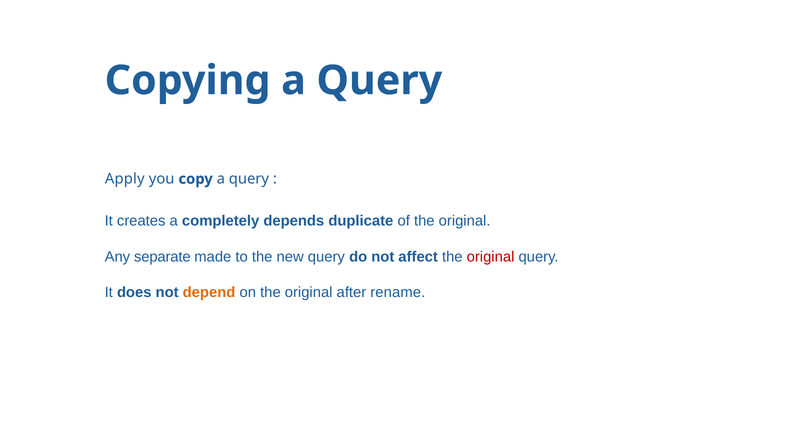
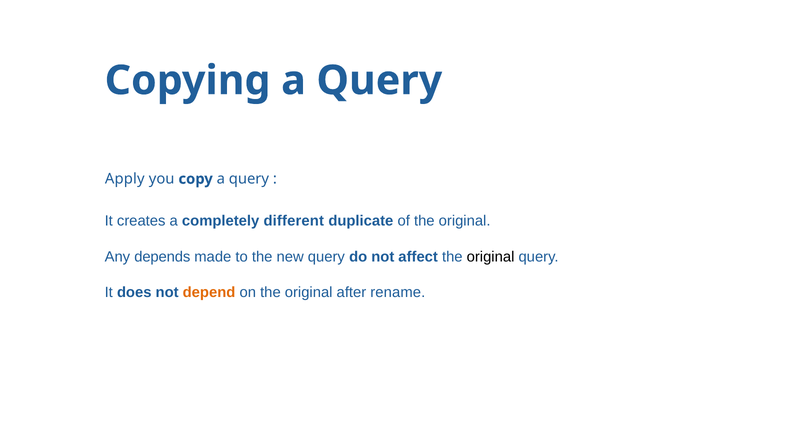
depends: depends -> different
separate: separate -> depends
original at (491, 257) colour: red -> black
